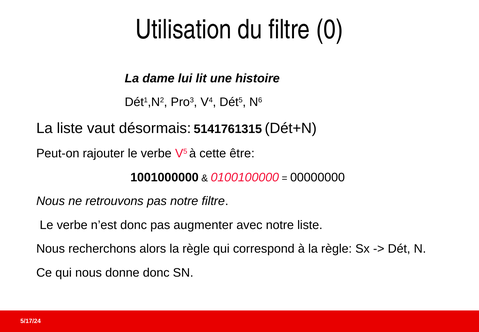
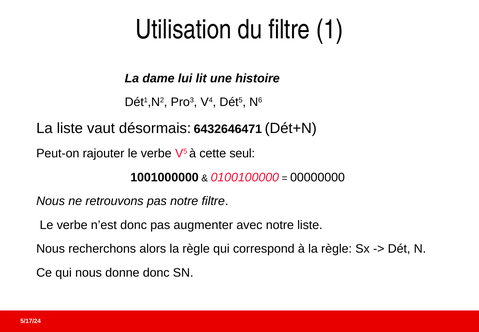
0: 0 -> 1
5141761315: 5141761315 -> 6432646471
être: être -> seul
